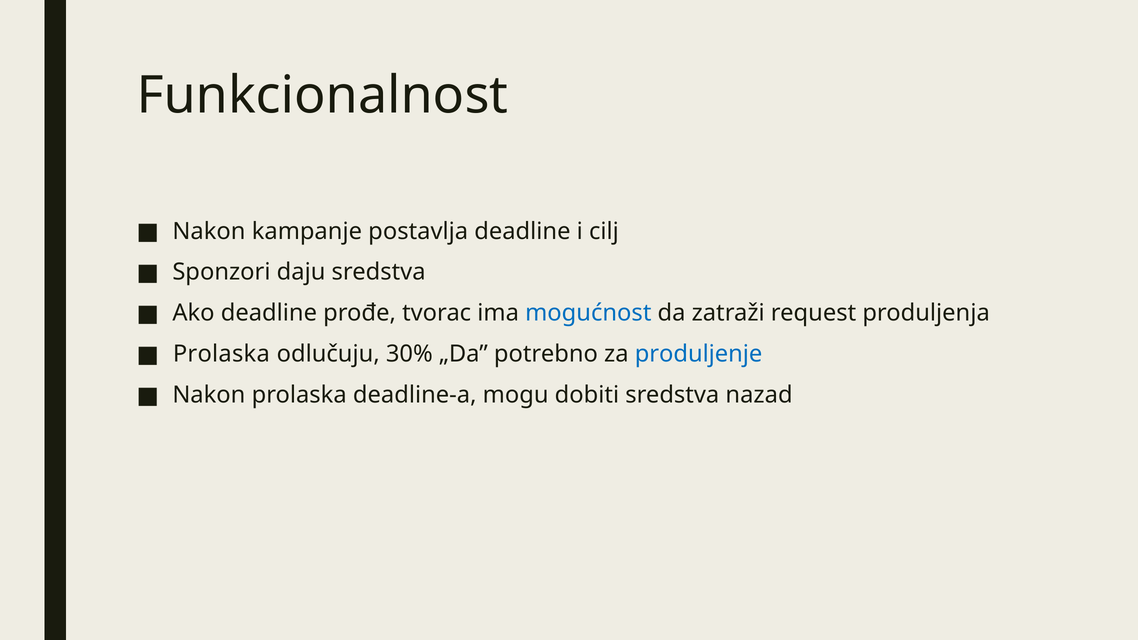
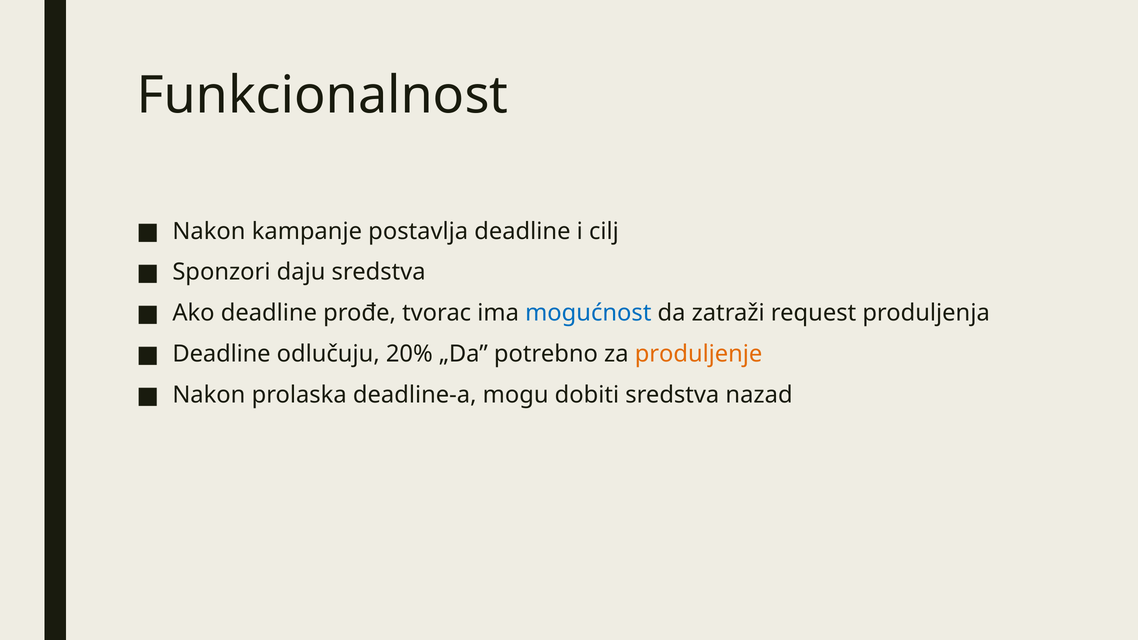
Prolaska at (221, 354): Prolaska -> Deadline
30%: 30% -> 20%
produljenje colour: blue -> orange
